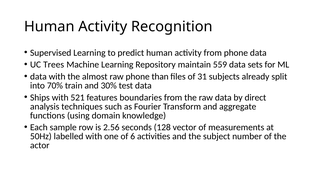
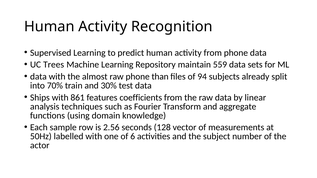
31: 31 -> 94
521: 521 -> 861
boundaries: boundaries -> coefficients
direct: direct -> linear
